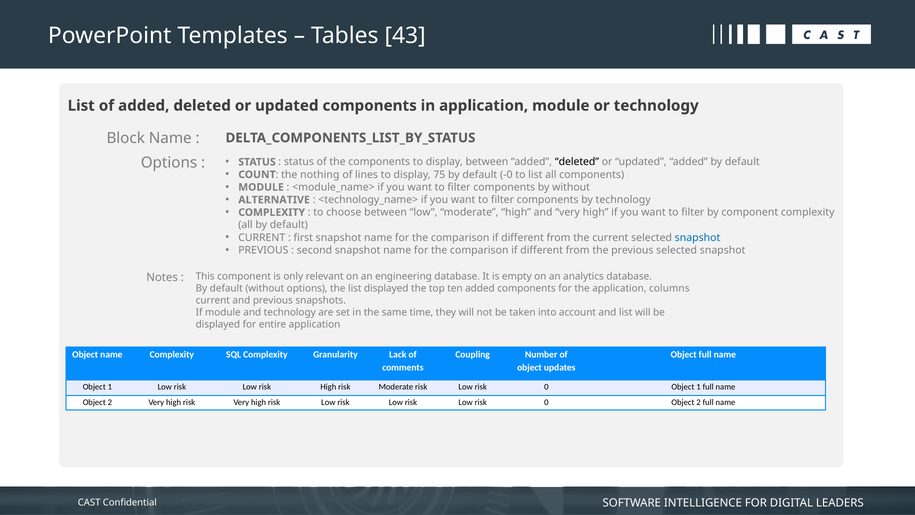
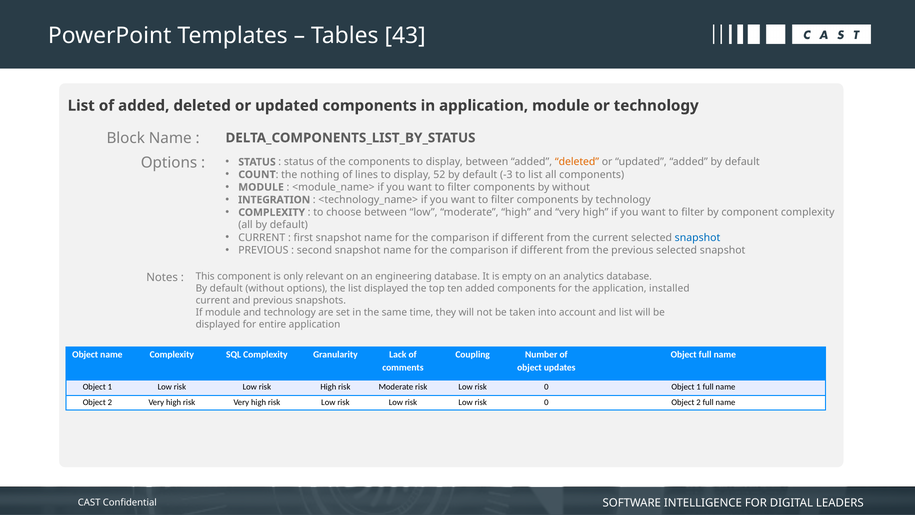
deleted at (577, 162) colour: black -> orange
75: 75 -> 52
-0: -0 -> -3
ALTERNATIVE: ALTERNATIVE -> INTEGRATION
columns: columns -> installed
